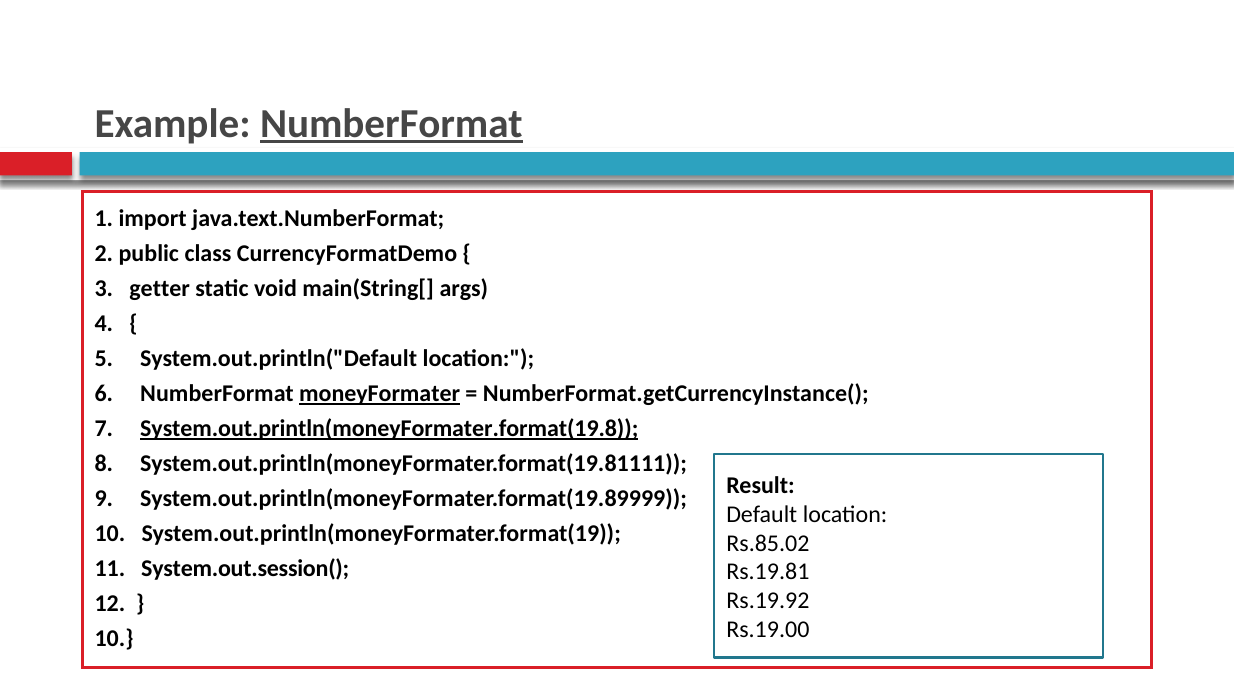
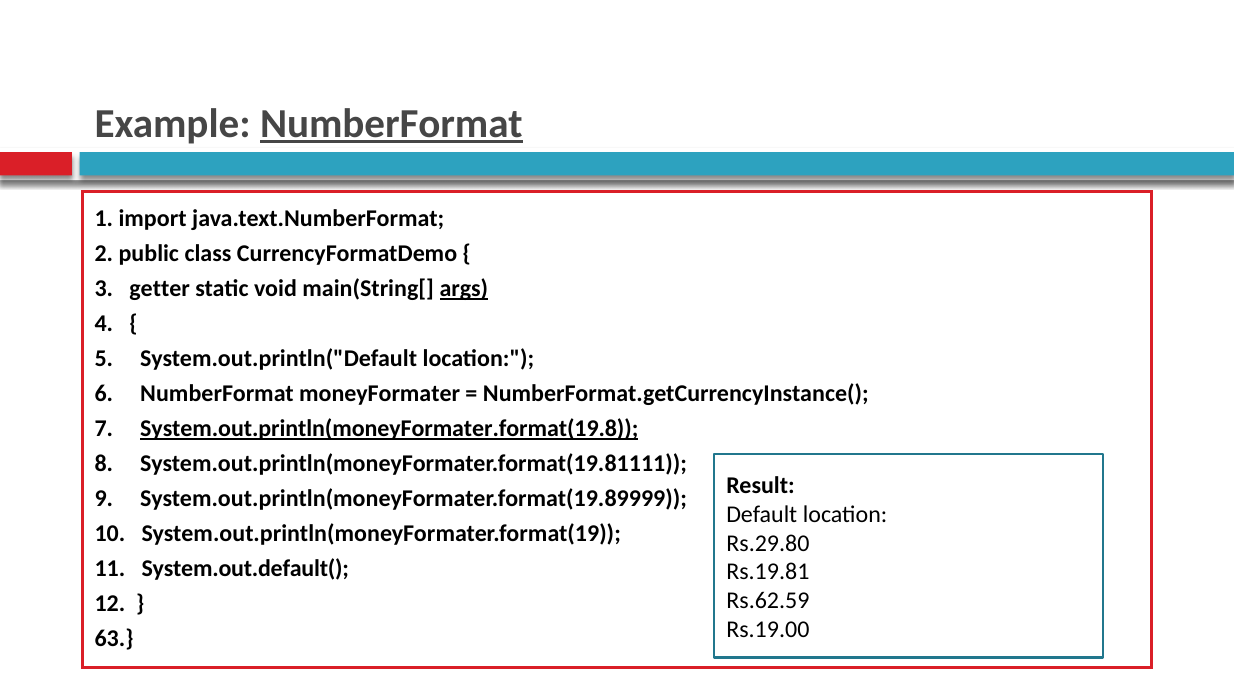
args underline: none -> present
moneyFormater underline: present -> none
Rs.85.02: Rs.85.02 -> Rs.29.80
System.out.session(: System.out.session( -> System.out.default(
Rs.19.92: Rs.19.92 -> Rs.62.59
10 at (114, 639): 10 -> 63
